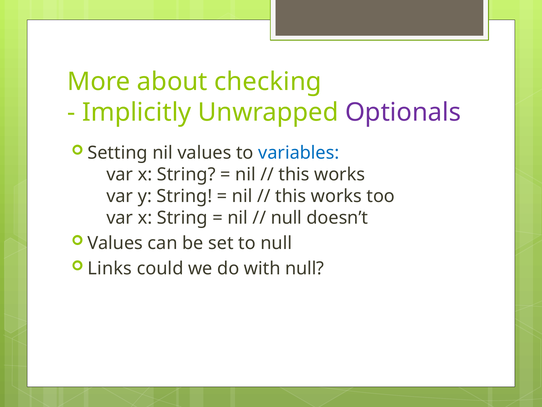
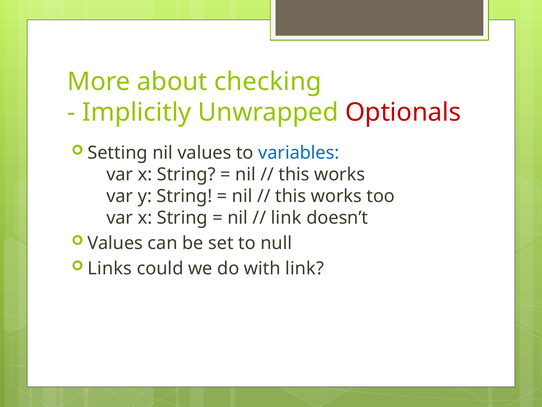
Optionals colour: purple -> red
null at (286, 218): null -> link
with null: null -> link
